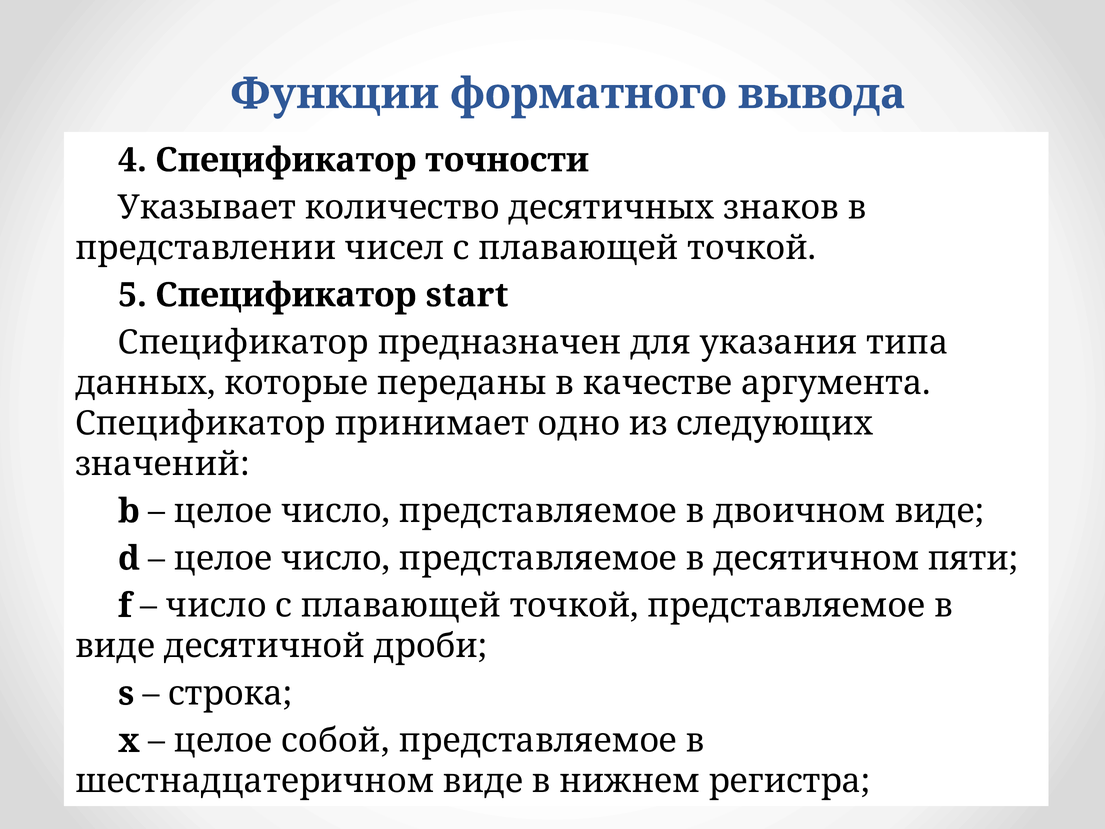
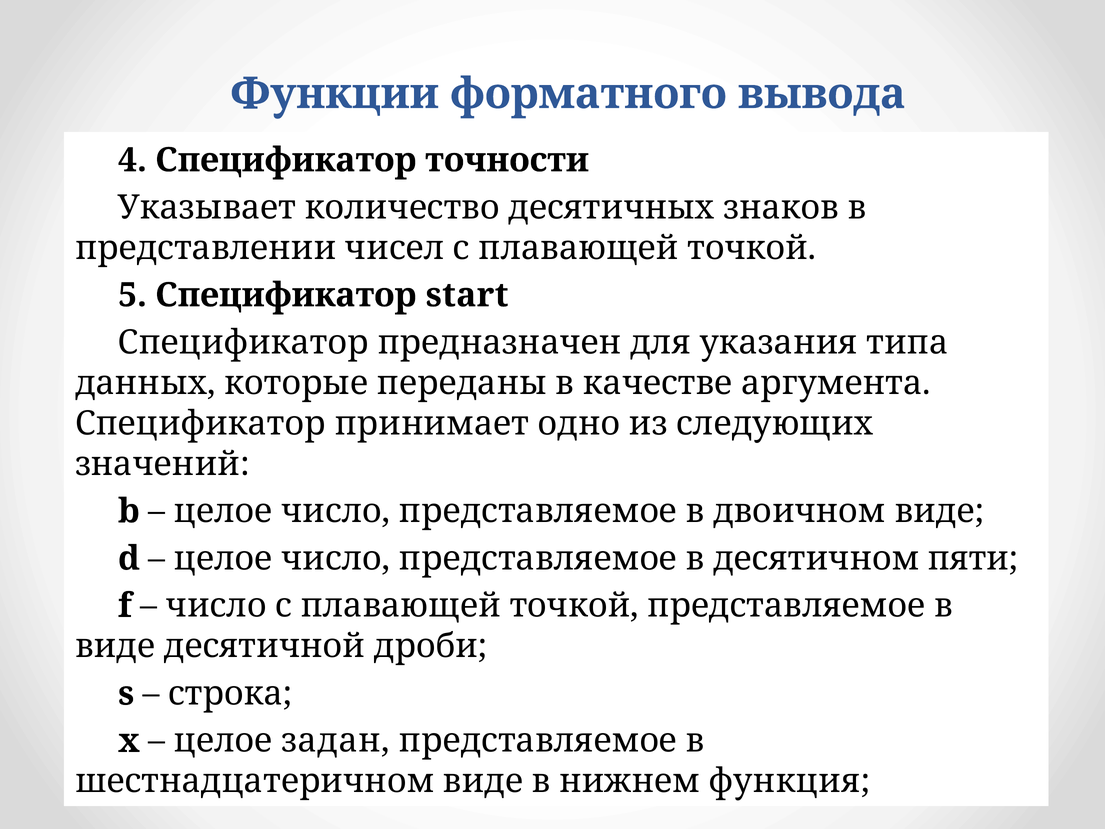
собой: собой -> задан
регистра: регистра -> функция
